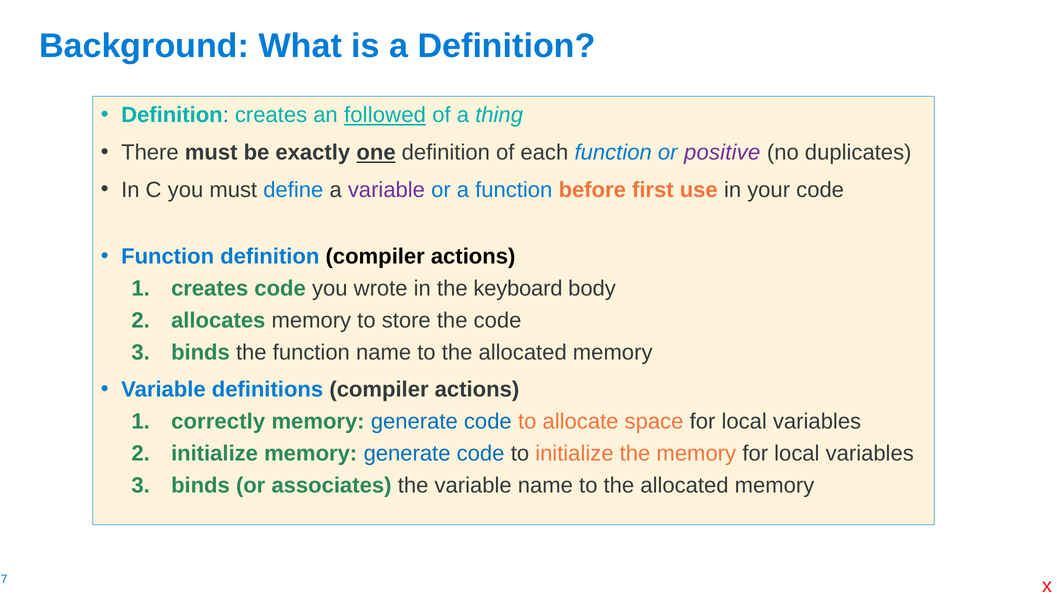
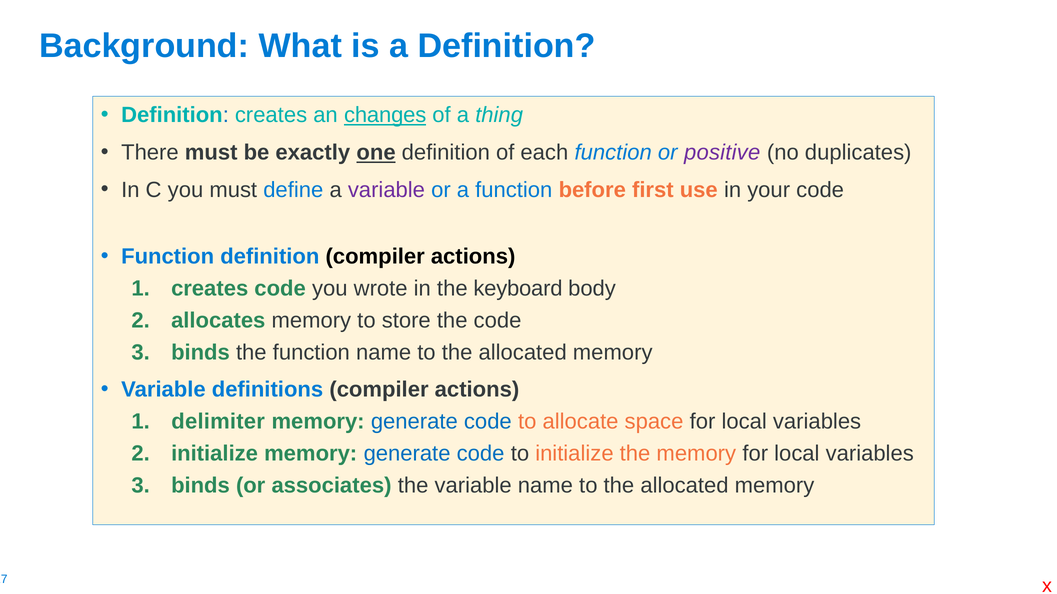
followed: followed -> changes
correctly: correctly -> delimiter
